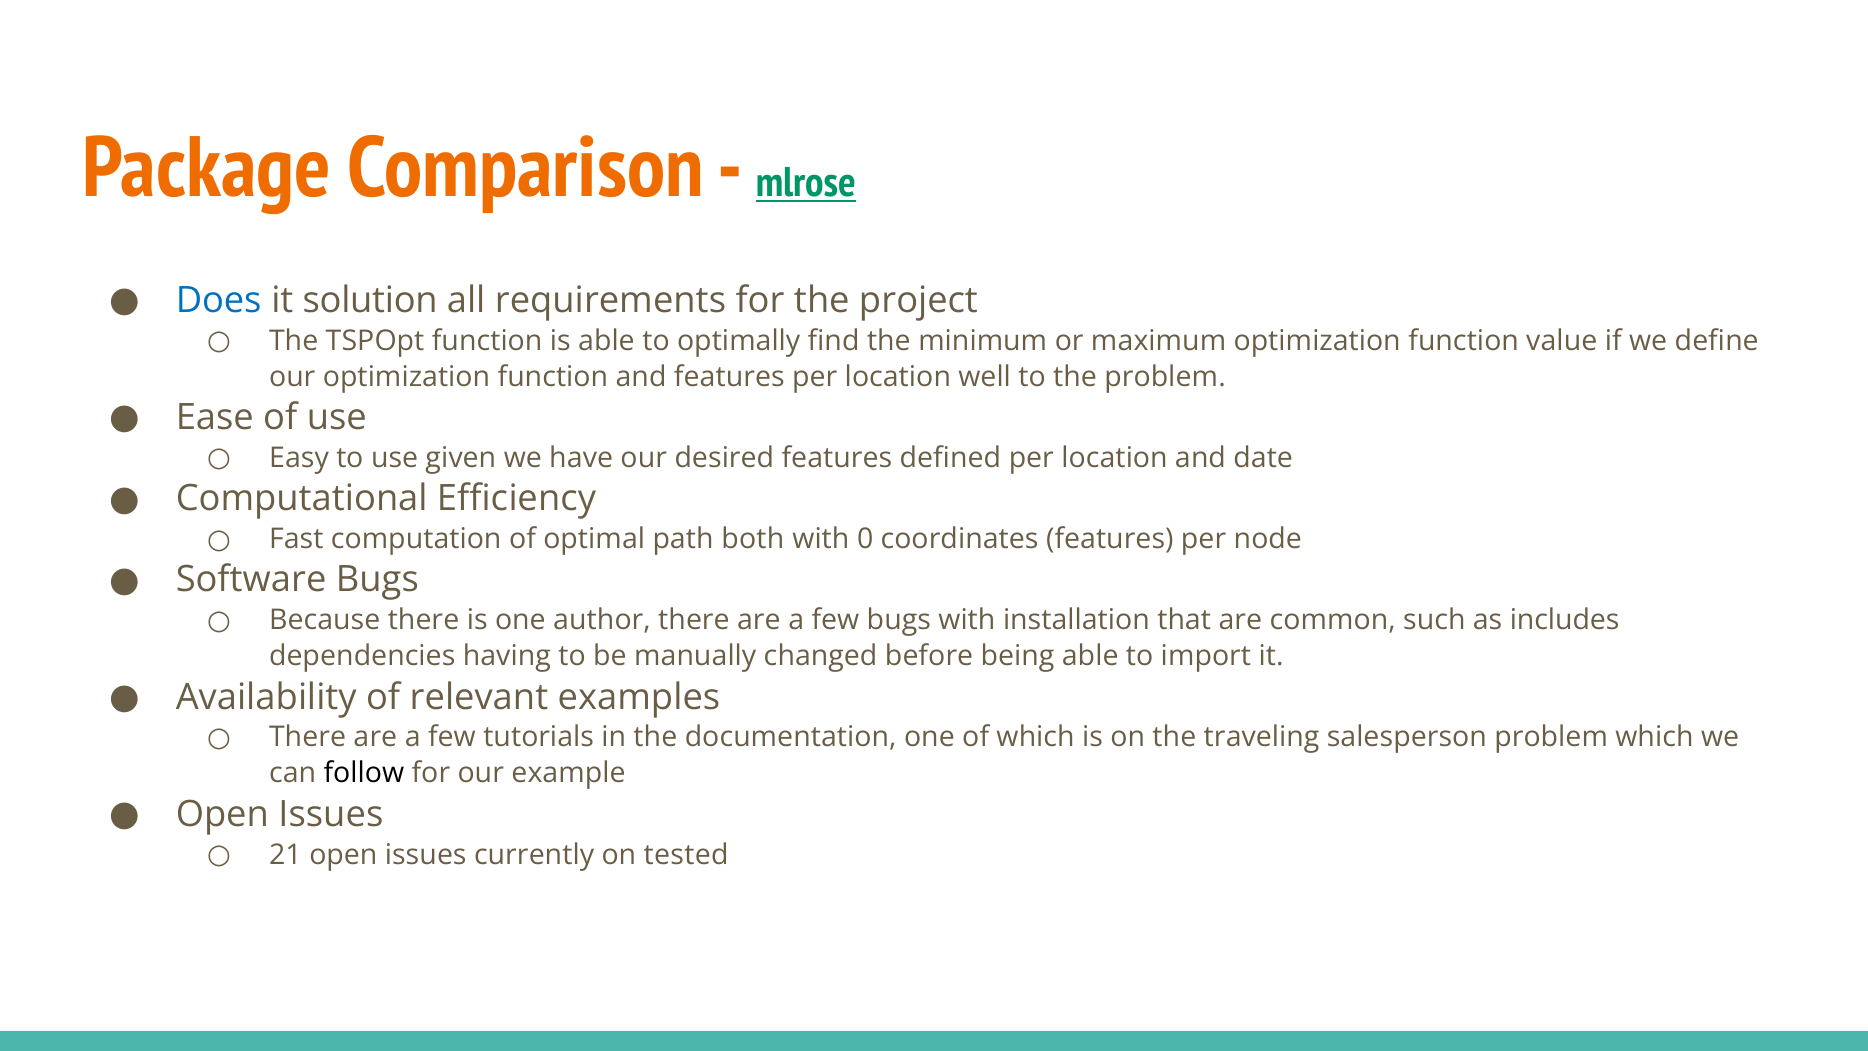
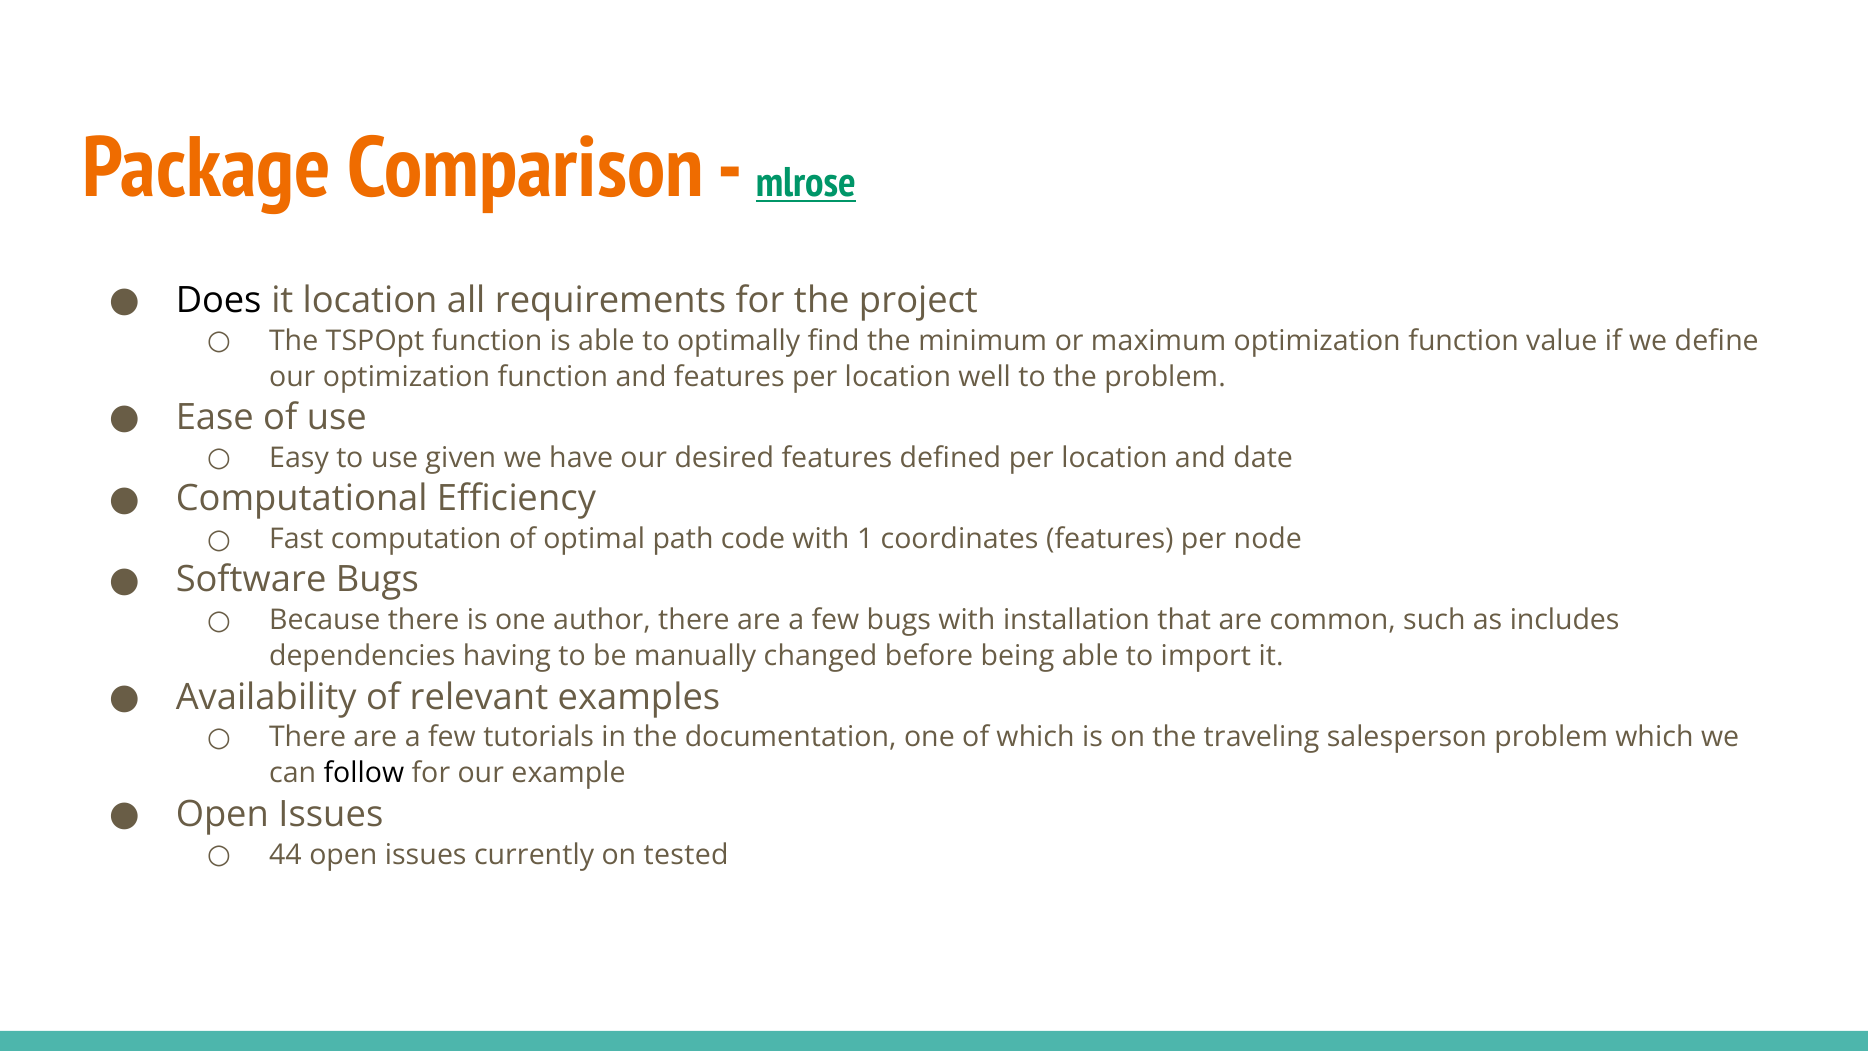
Does colour: blue -> black
it solution: solution -> location
both: both -> code
0: 0 -> 1
21: 21 -> 44
